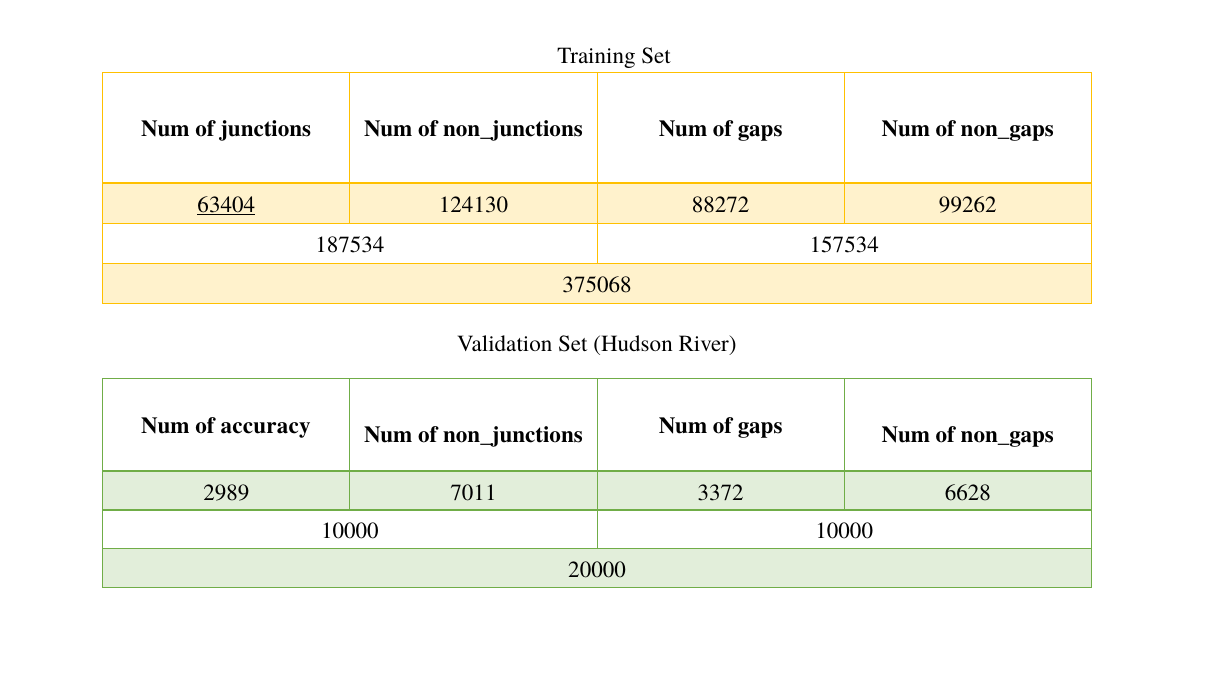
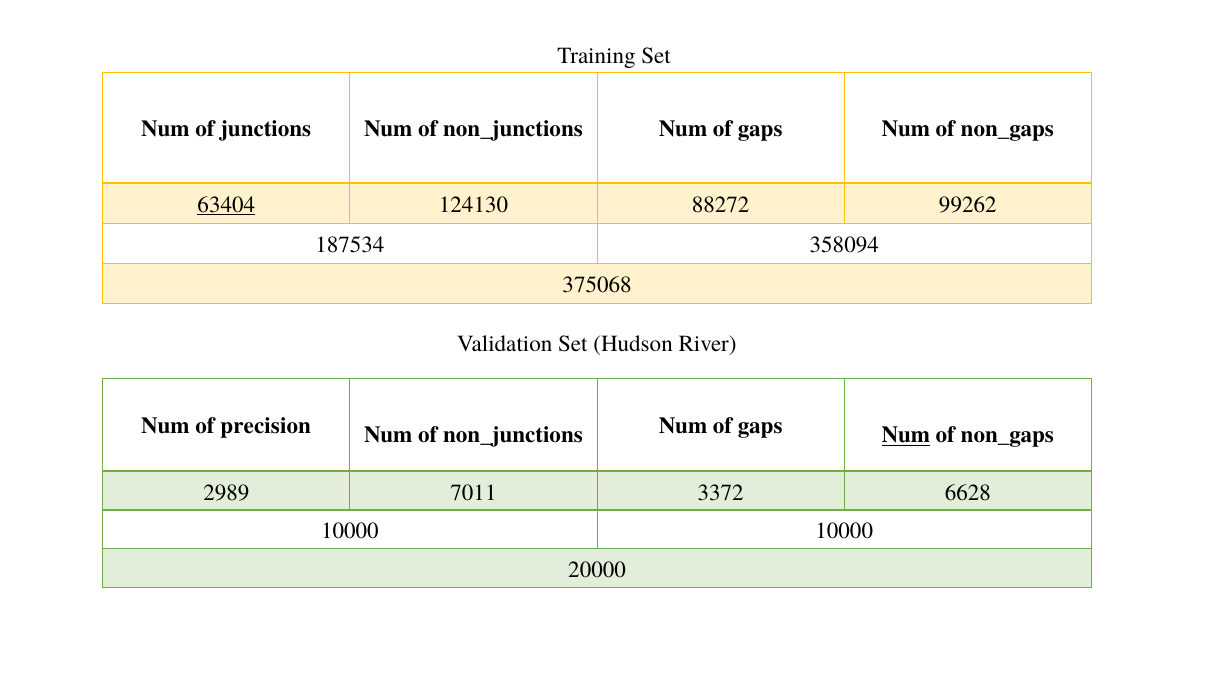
157534: 157534 -> 358094
accuracy: accuracy -> precision
Num at (906, 435) underline: none -> present
